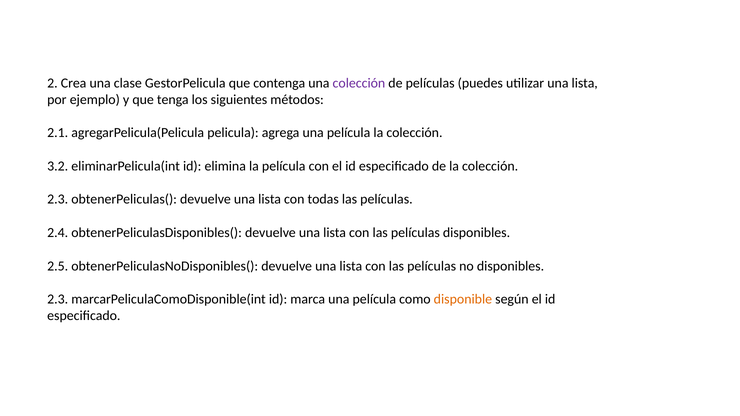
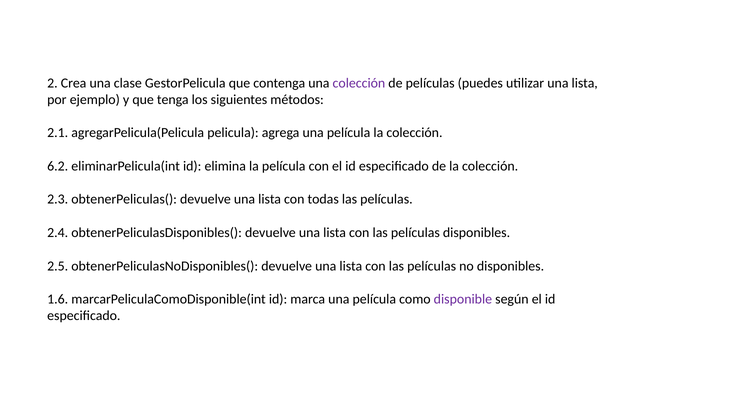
3.2: 3.2 -> 6.2
2.3 at (58, 299): 2.3 -> 1.6
disponible colour: orange -> purple
